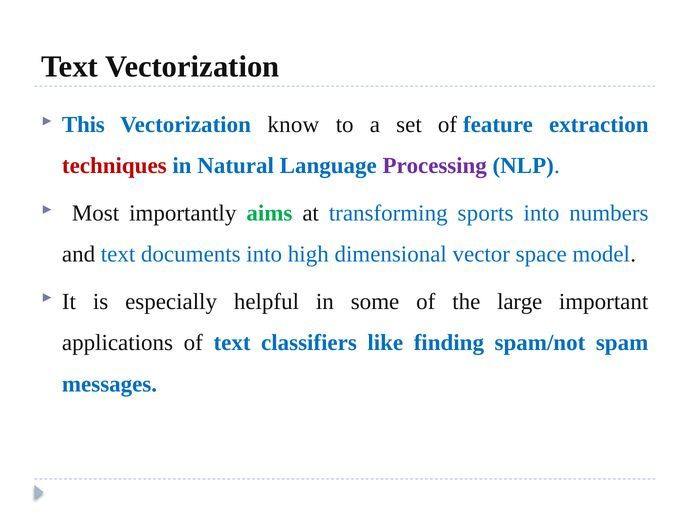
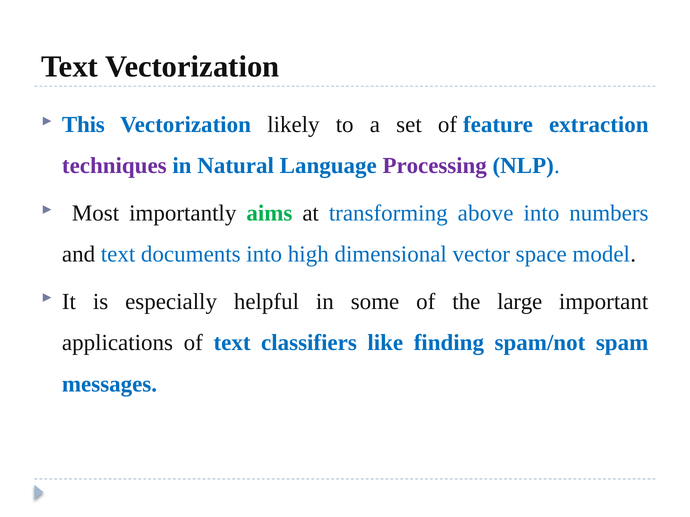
know: know -> likely
techniques colour: red -> purple
sports: sports -> above
